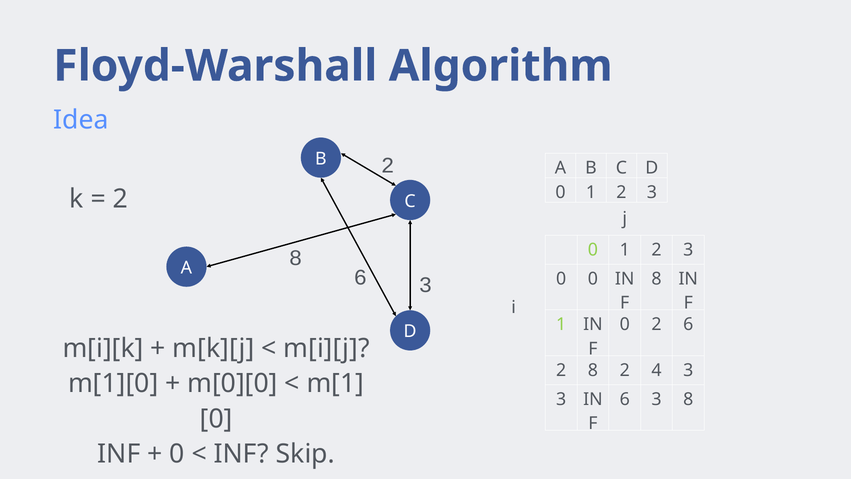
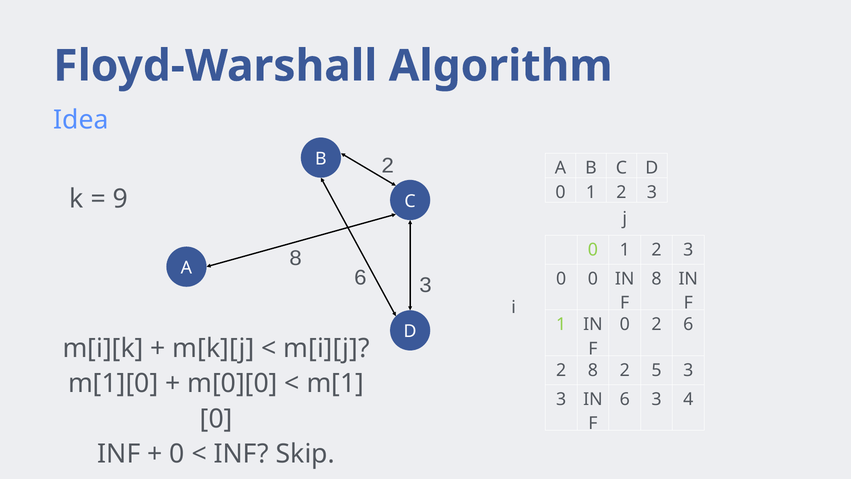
2 at (120, 199): 2 -> 9
4: 4 -> 5
8 at (688, 399): 8 -> 4
